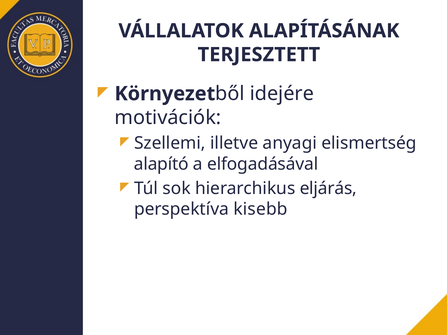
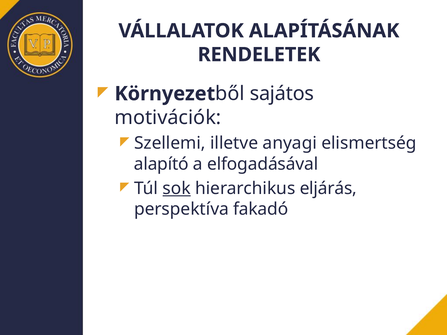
TERJESZTETT: TERJESZTETT -> RENDELETEK
idejére: idejére -> sajátos
sok underline: none -> present
kisebb: kisebb -> fakadó
